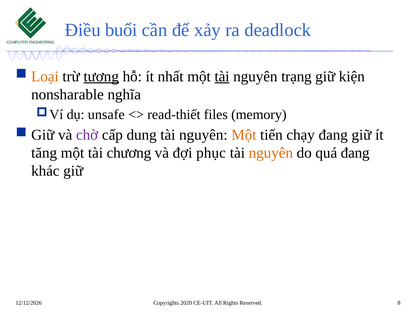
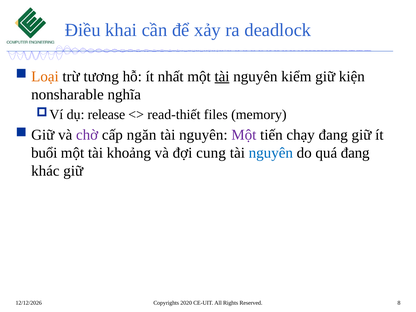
buổi: buổi -> khai
tương underline: present -> none
trạng: trạng -> kiểm
unsafe: unsafe -> release
dung: dung -> ngăn
Một at (244, 135) colour: orange -> purple
tăng: tăng -> buổi
chương: chương -> khoảng
phục: phục -> cung
nguyên at (271, 153) colour: orange -> blue
